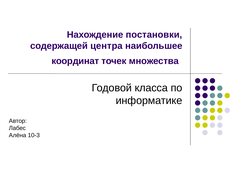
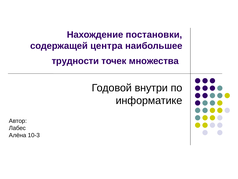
координат: координат -> трудности
класса: класса -> внутри
